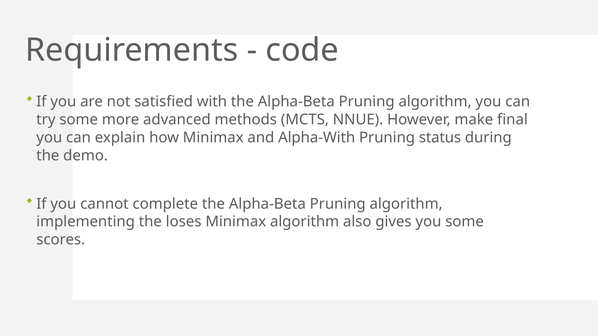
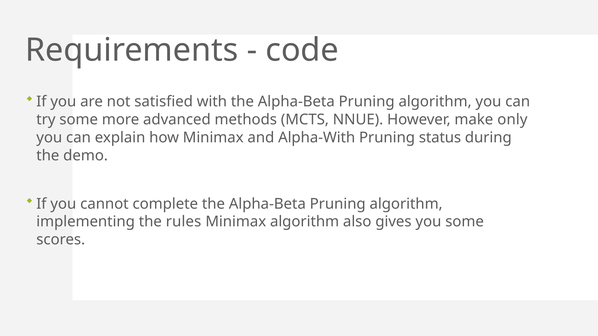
final: final -> only
loses: loses -> rules
